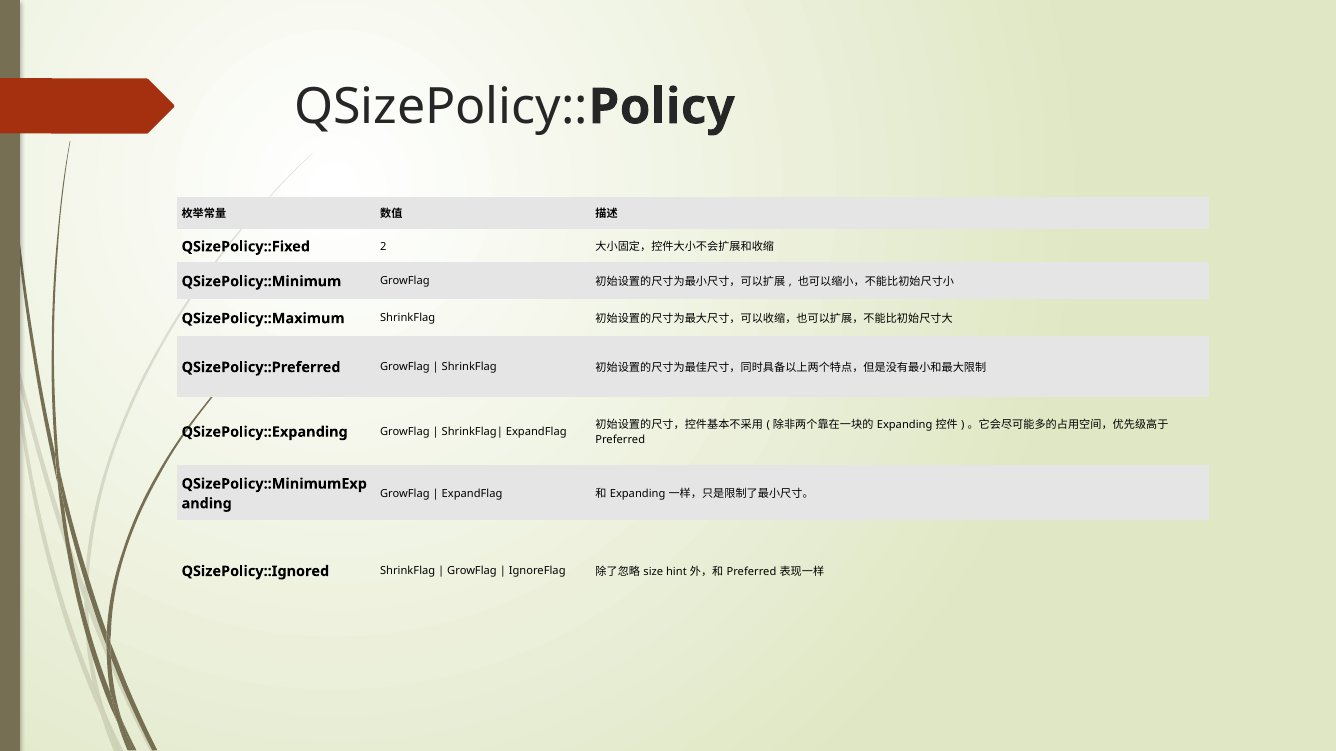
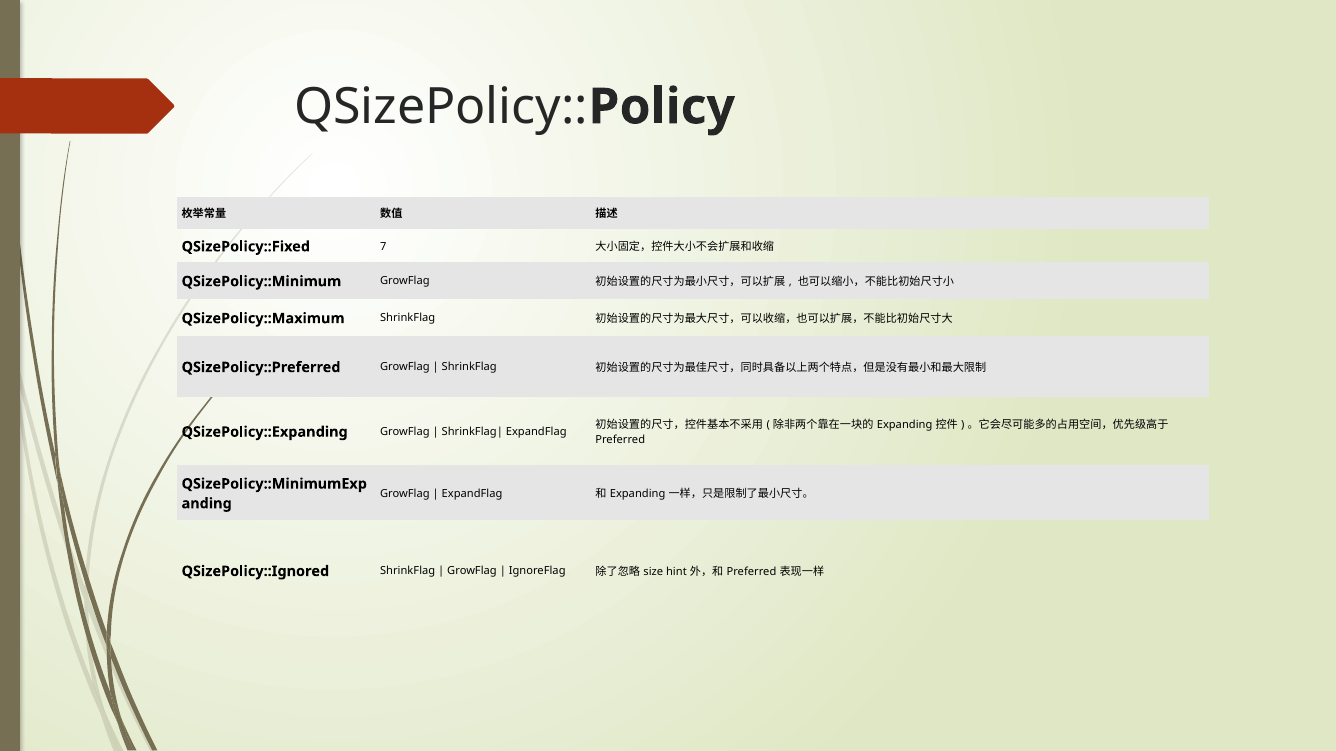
2: 2 -> 7
